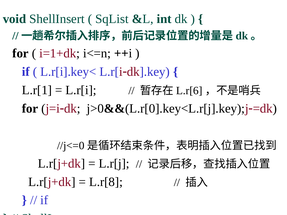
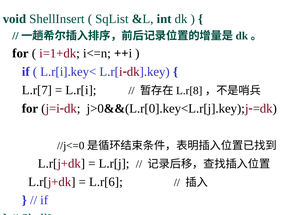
L.r[1: L.r[1 -> L.r[7
L.r[6: L.r[6 -> L.r[8
L.r[8: L.r[8 -> L.r[6
